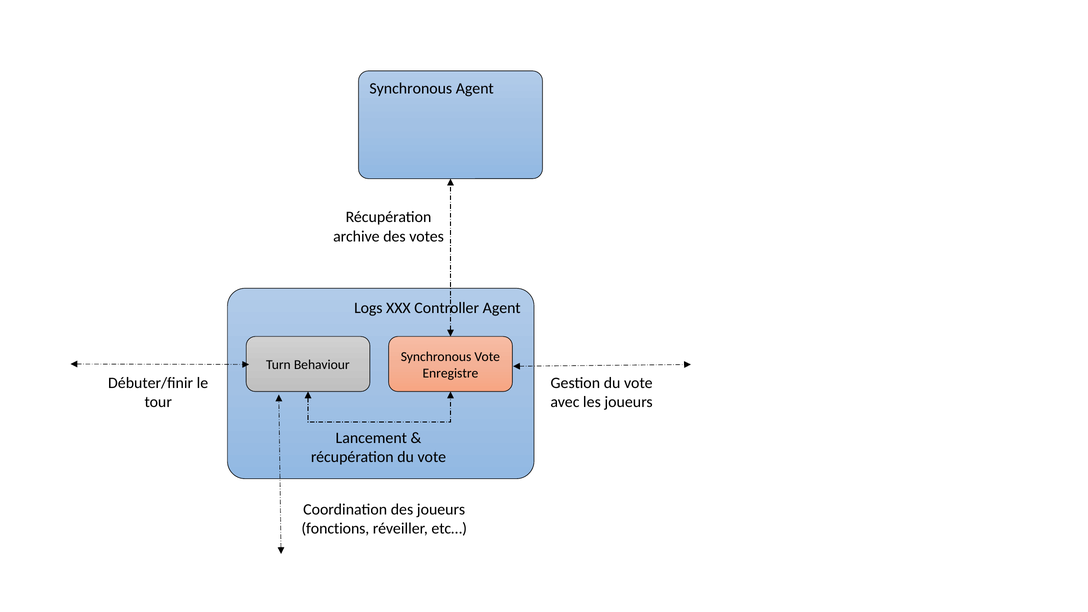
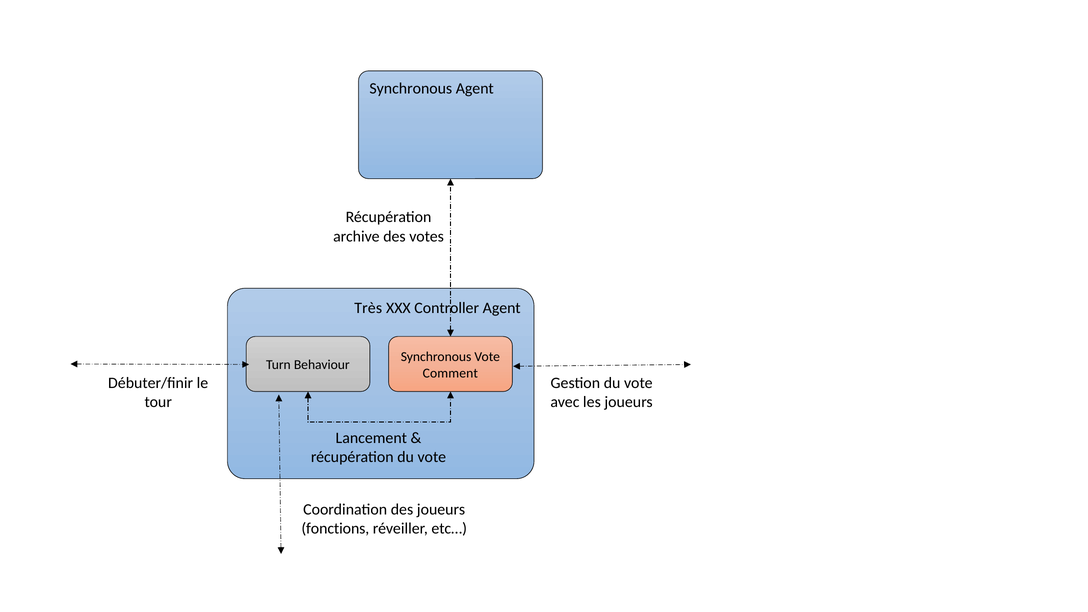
Logs: Logs -> Très
Enregistre: Enregistre -> Comment
